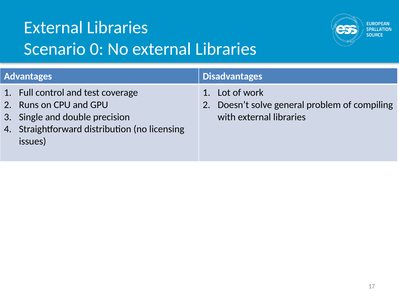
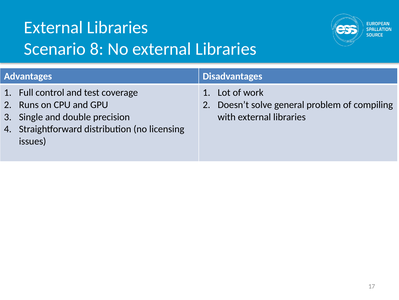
0: 0 -> 8
